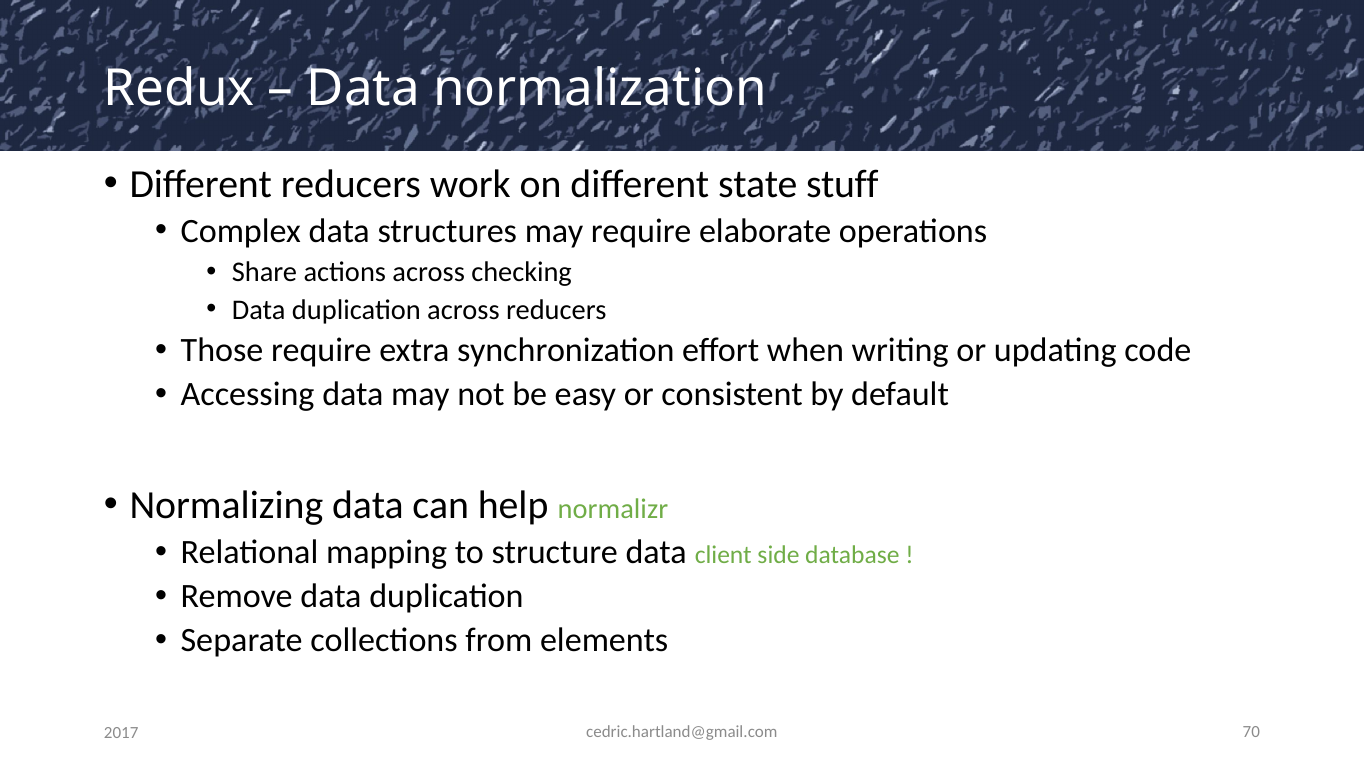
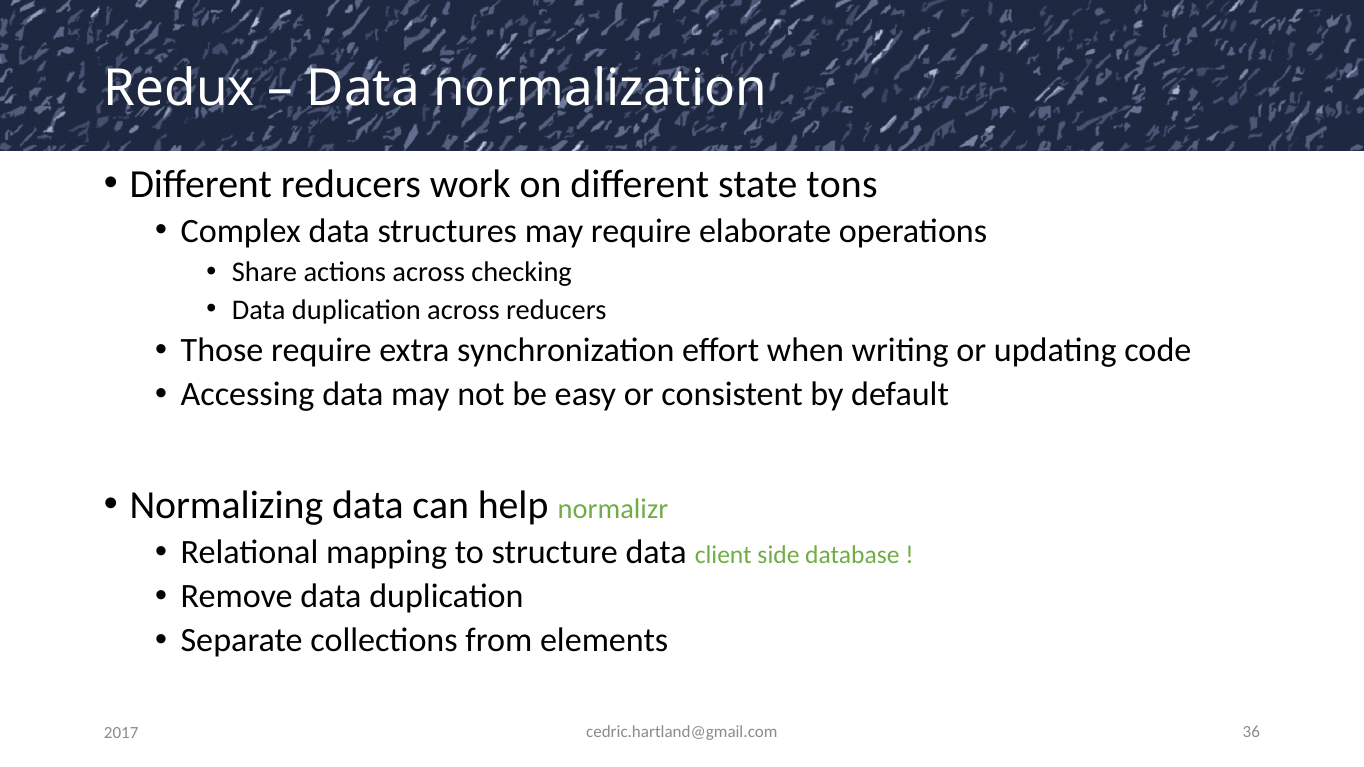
stuff: stuff -> tons
70: 70 -> 36
